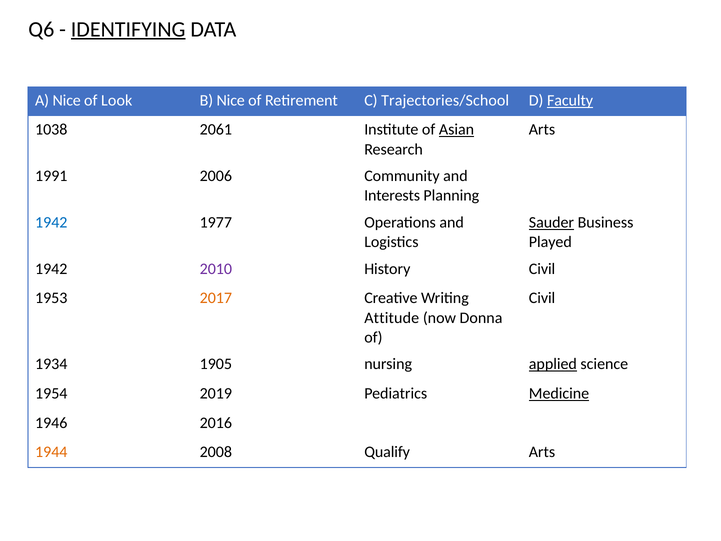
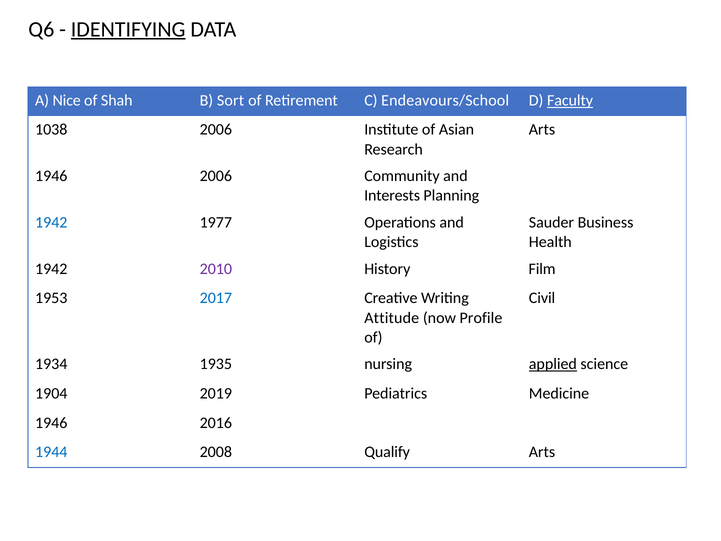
Look: Look -> Shah
B Nice: Nice -> Sort
Trajectories/School: Trajectories/School -> Endeavours/School
1038 2061: 2061 -> 2006
Asian underline: present -> none
1991 at (51, 176): 1991 -> 1946
Sauder underline: present -> none
Played: Played -> Health
History Civil: Civil -> Film
2017 colour: orange -> blue
Donna: Donna -> Profile
1905: 1905 -> 1935
1954: 1954 -> 1904
Medicine underline: present -> none
1944 colour: orange -> blue
